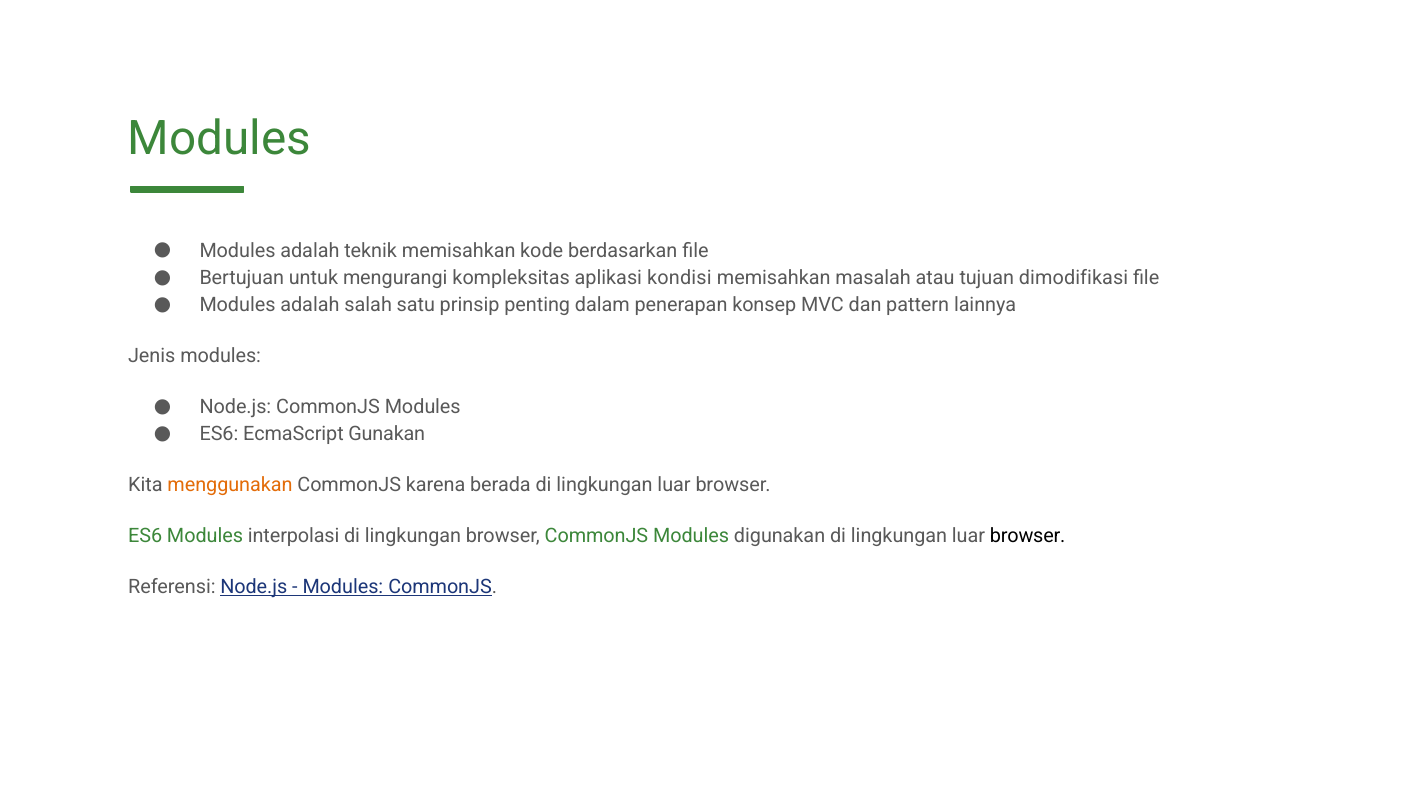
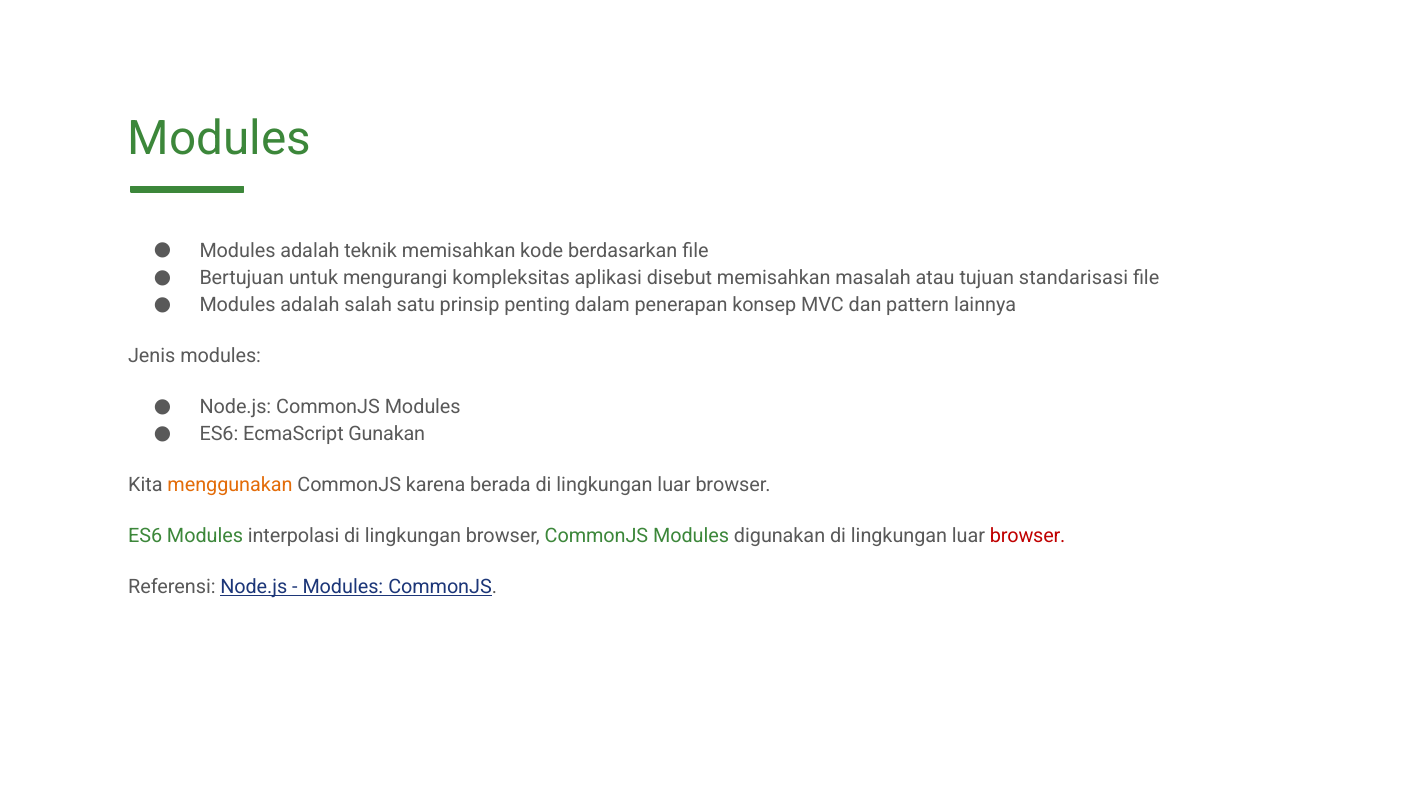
kondisi: kondisi -> disebut
dimodifikasi: dimodifikasi -> standarisasi
browser at (1028, 536) colour: black -> red
